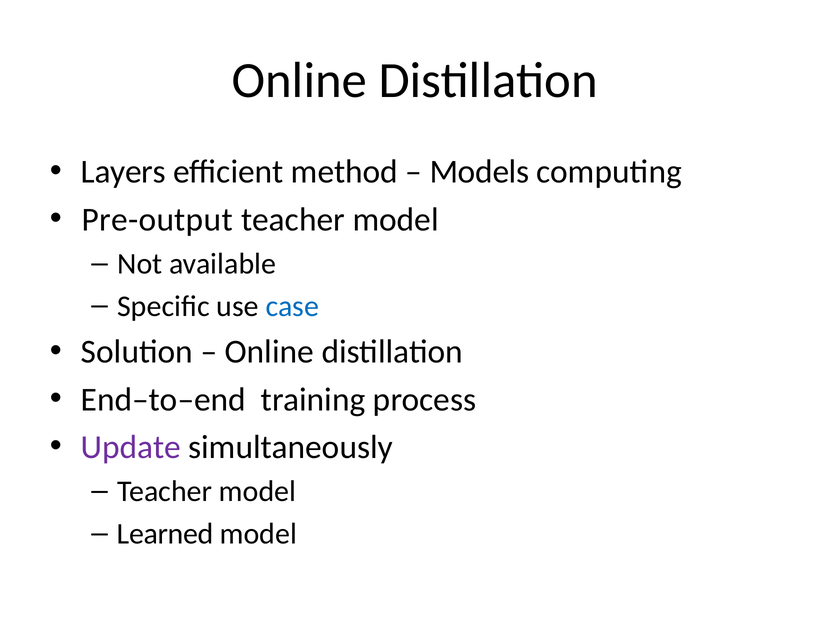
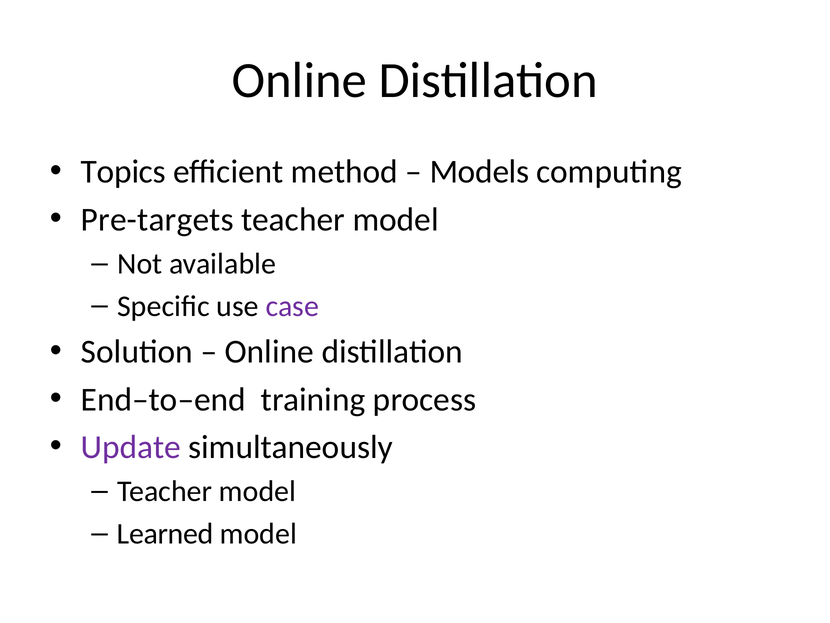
Layers: Layers -> Topics
Pre-output: Pre-output -> Pre-targets
case colour: blue -> purple
